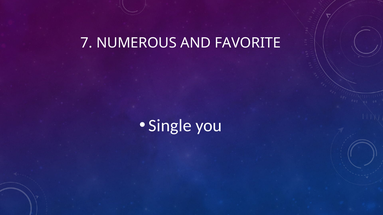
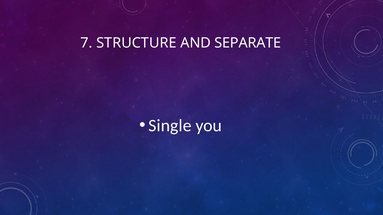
NUMEROUS: NUMEROUS -> STRUCTURE
FAVORITE: FAVORITE -> SEPARATE
